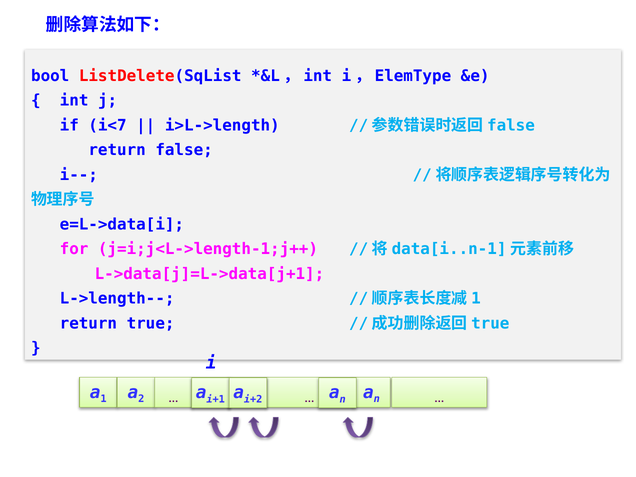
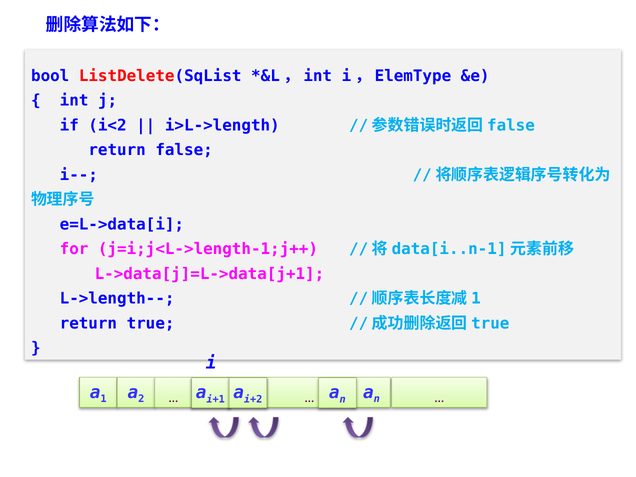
i<7: i<7 -> i<2
